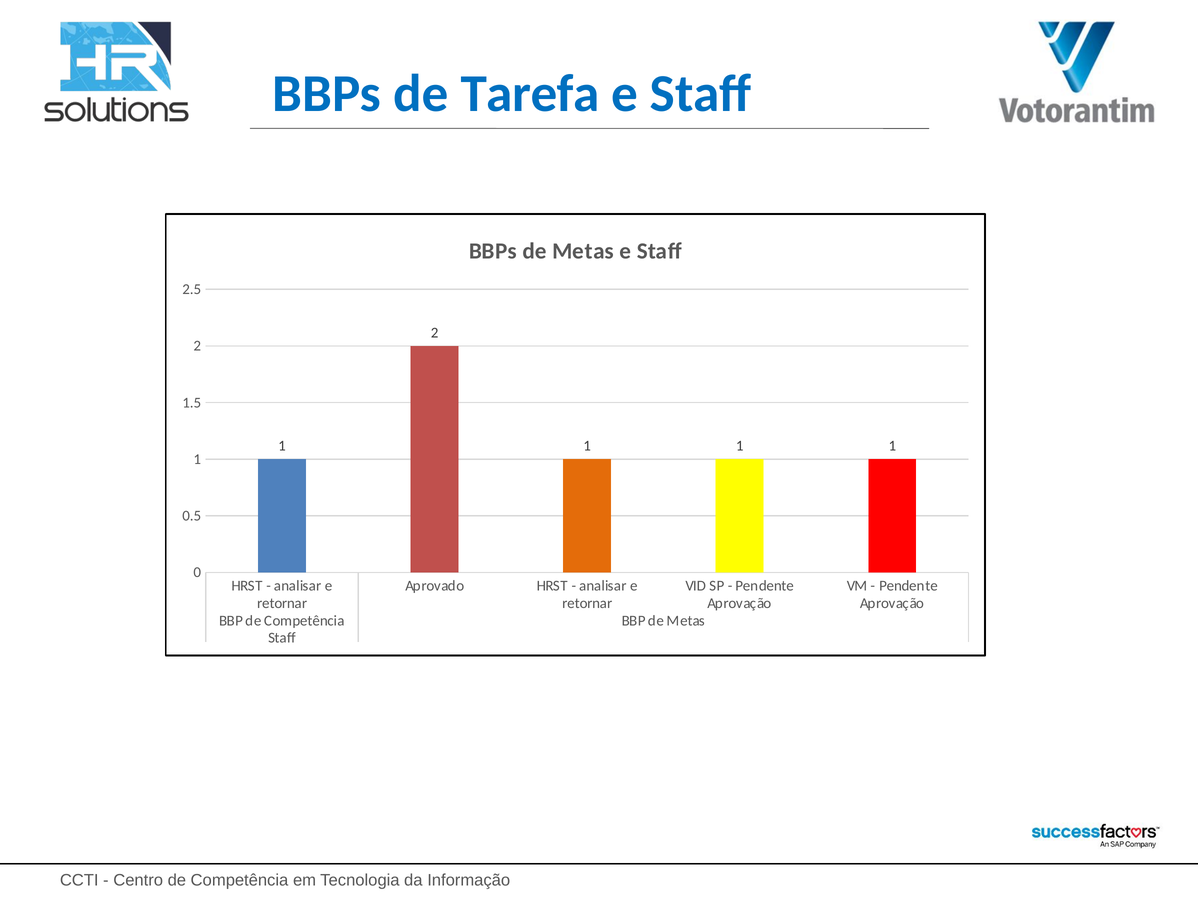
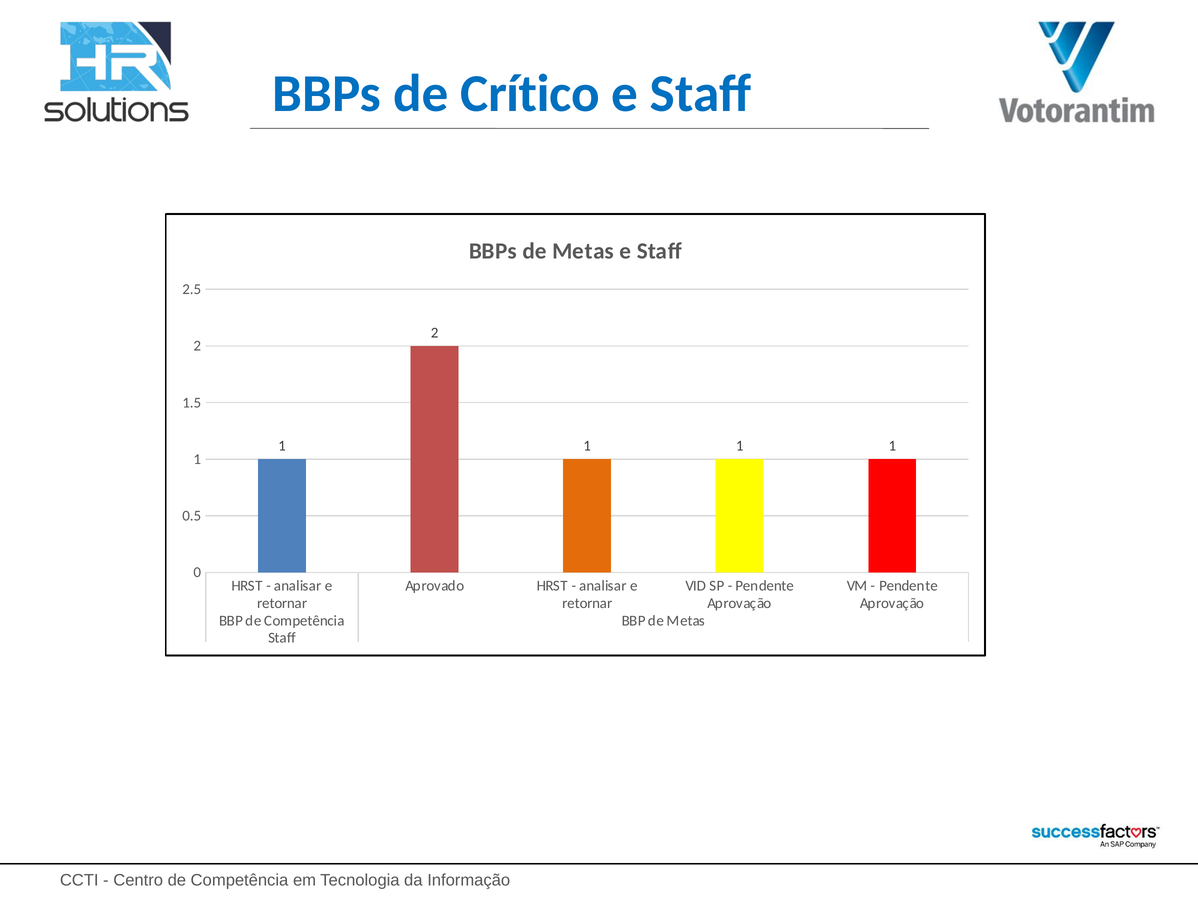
Tarefa: Tarefa -> Crítico
